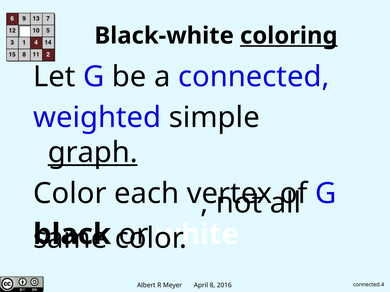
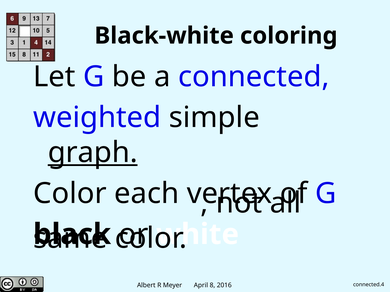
coloring underline: present -> none
